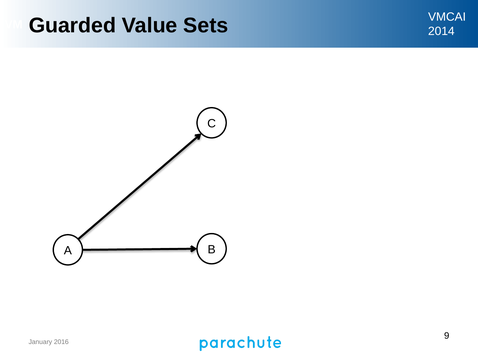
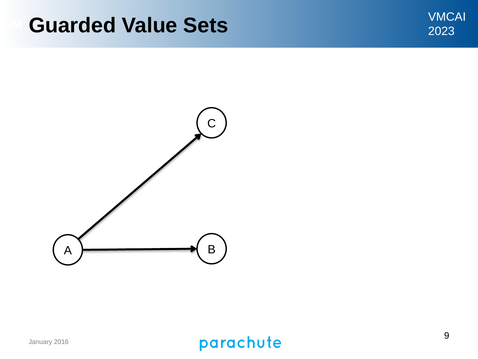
2014: 2014 -> 2023
